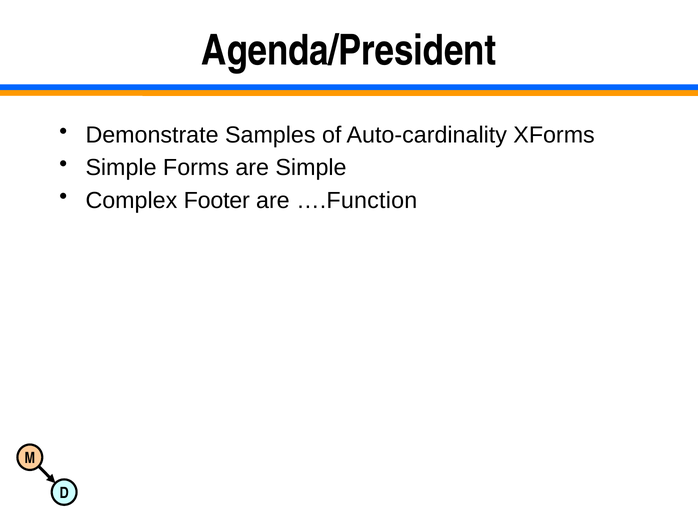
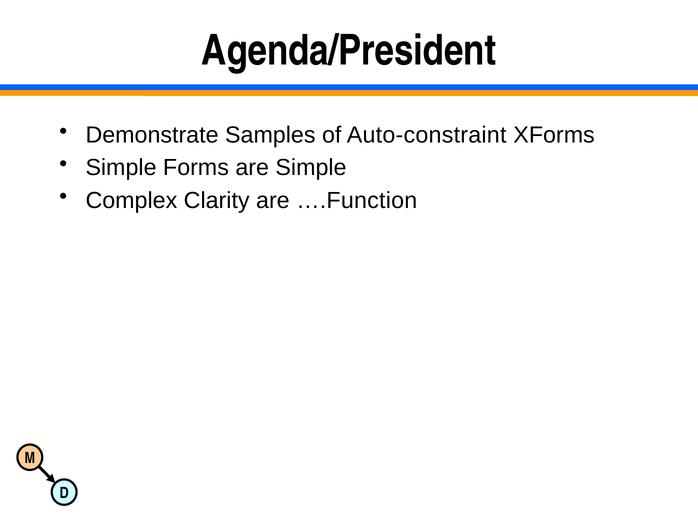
Auto-cardinality: Auto-cardinality -> Auto-constraint
Footer: Footer -> Clarity
